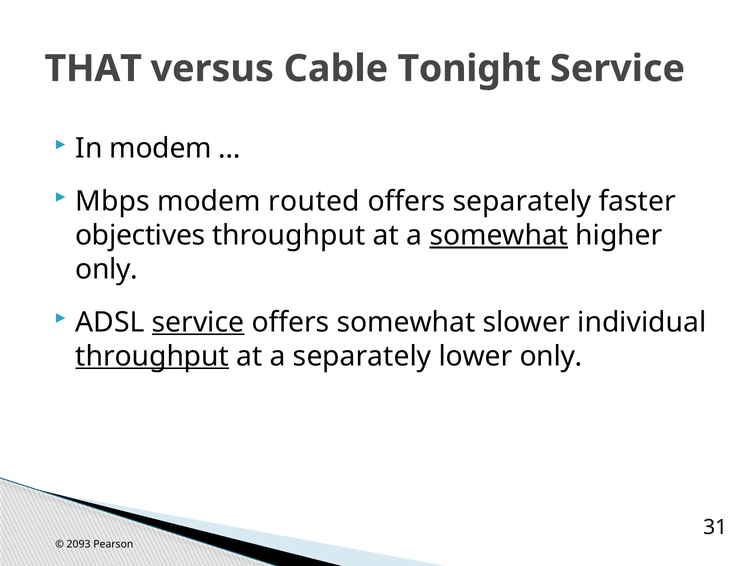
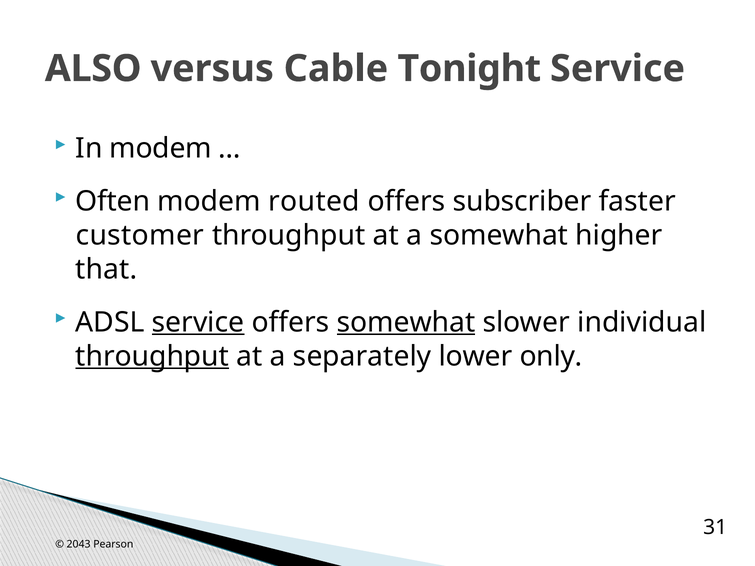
THAT: THAT -> ALSO
Mbps: Mbps -> Often
offers separately: separately -> subscriber
objectives: objectives -> customer
somewhat at (499, 235) underline: present -> none
only at (107, 269): only -> that
somewhat at (406, 322) underline: none -> present
2093: 2093 -> 2043
